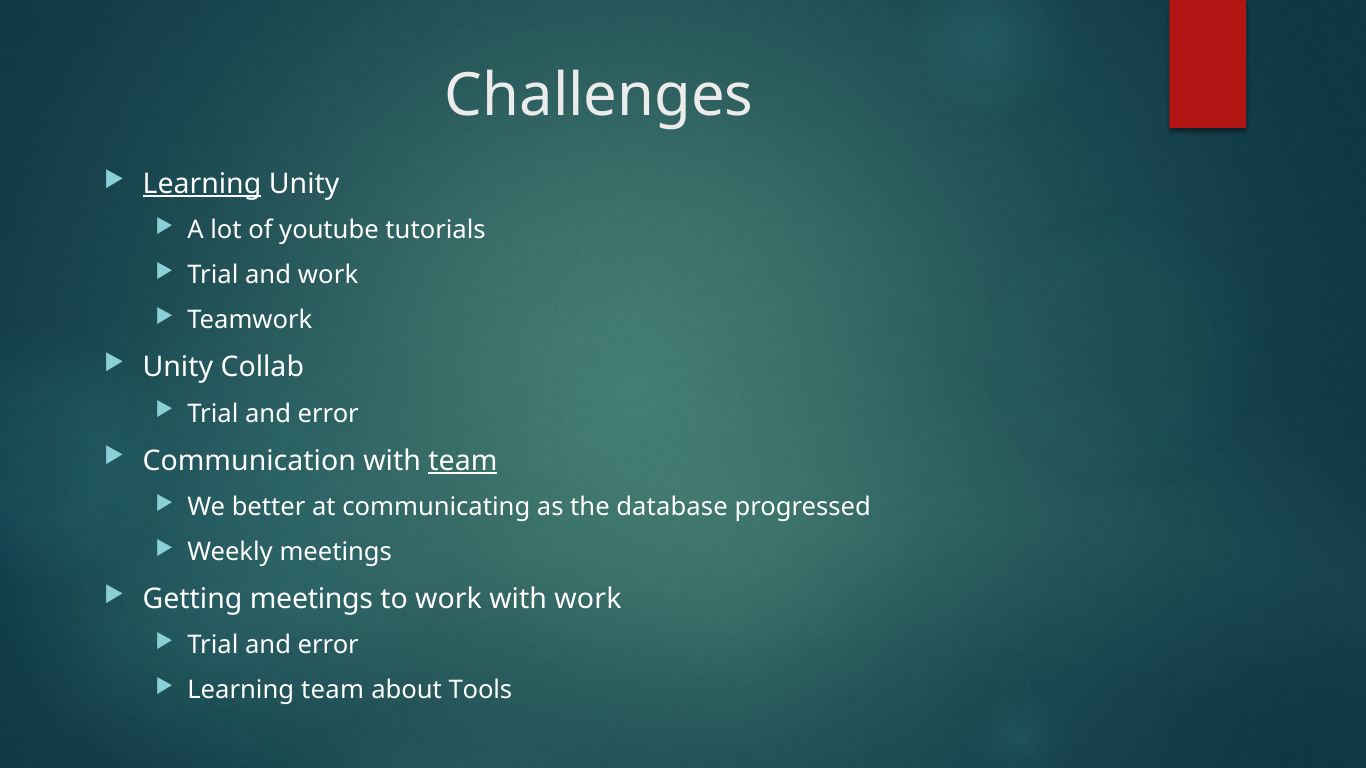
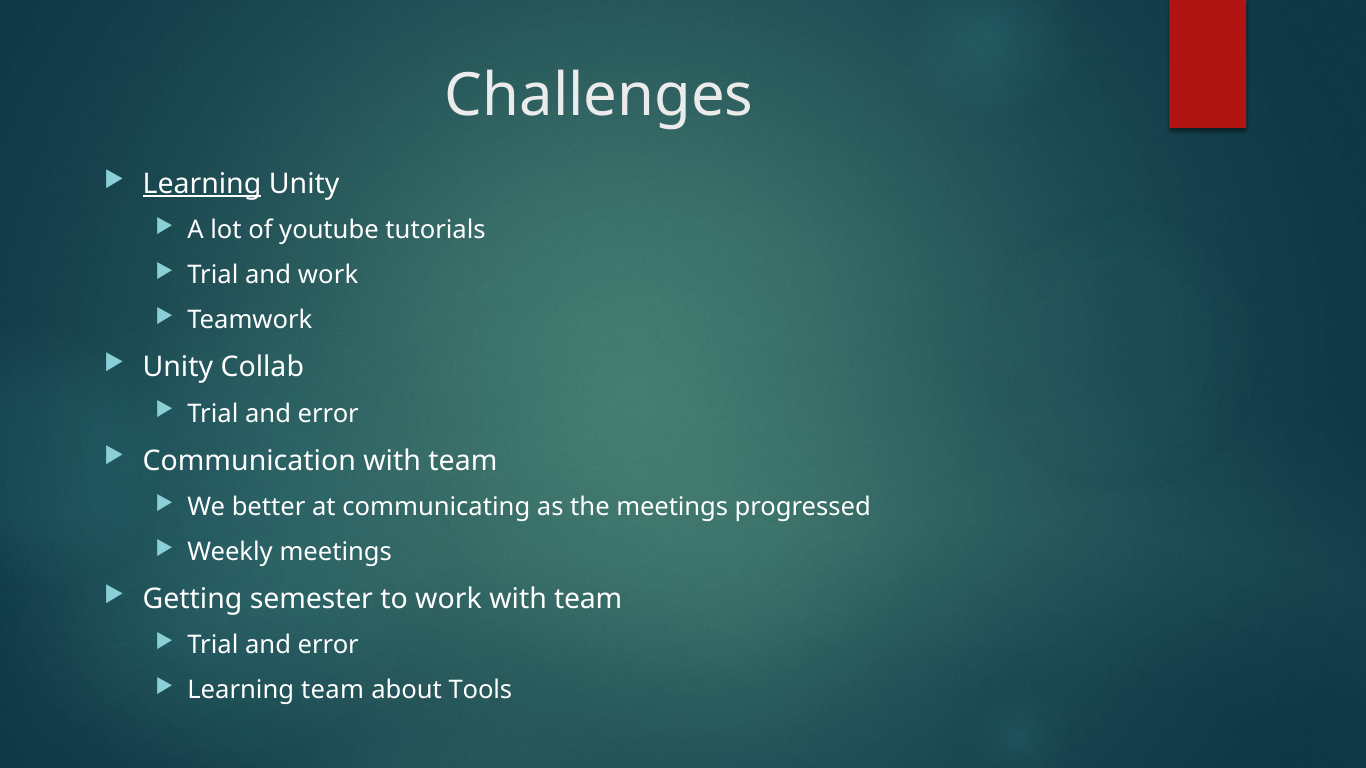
team at (463, 461) underline: present -> none
the database: database -> meetings
Getting meetings: meetings -> semester
work with work: work -> team
